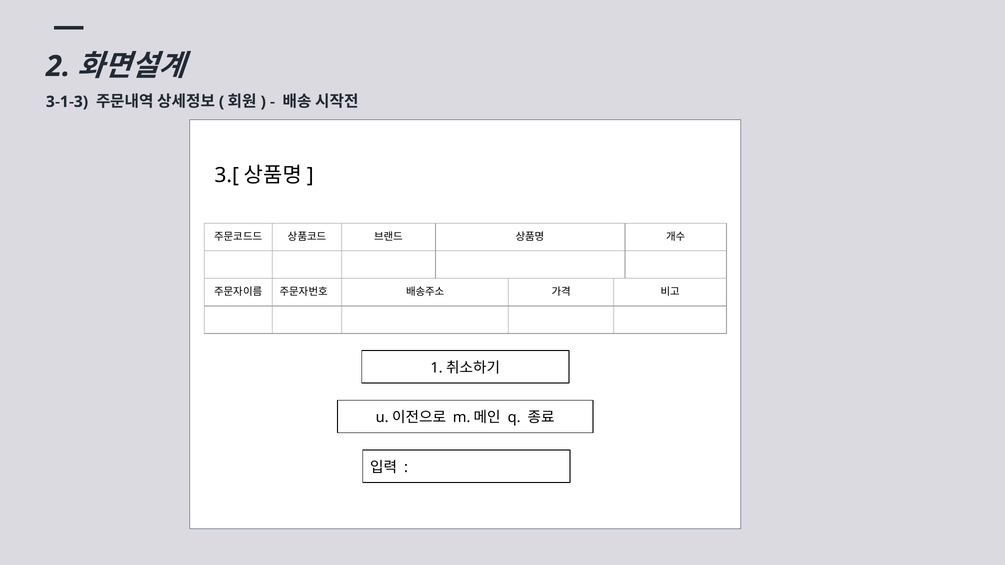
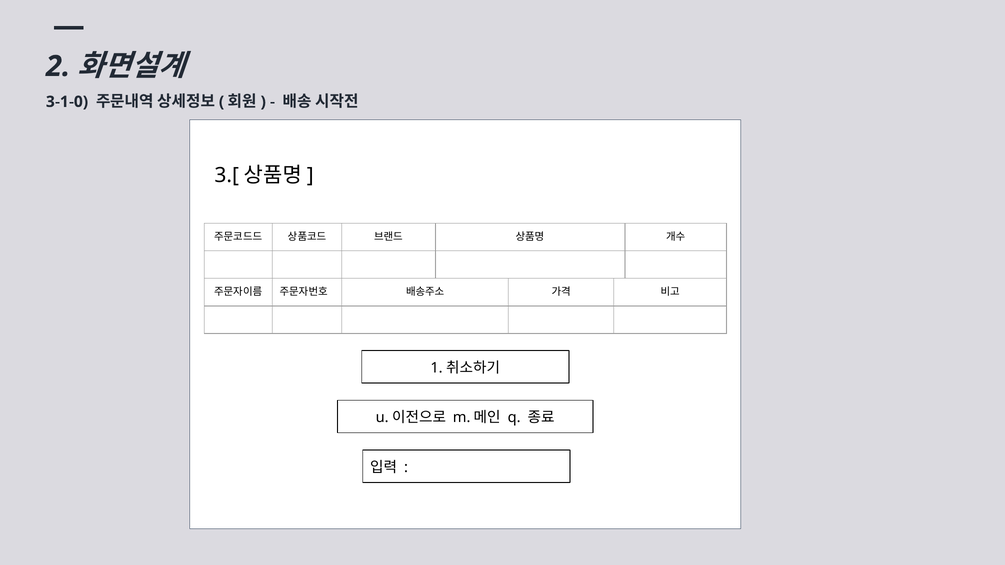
3-1-3: 3-1-3 -> 3-1-0
